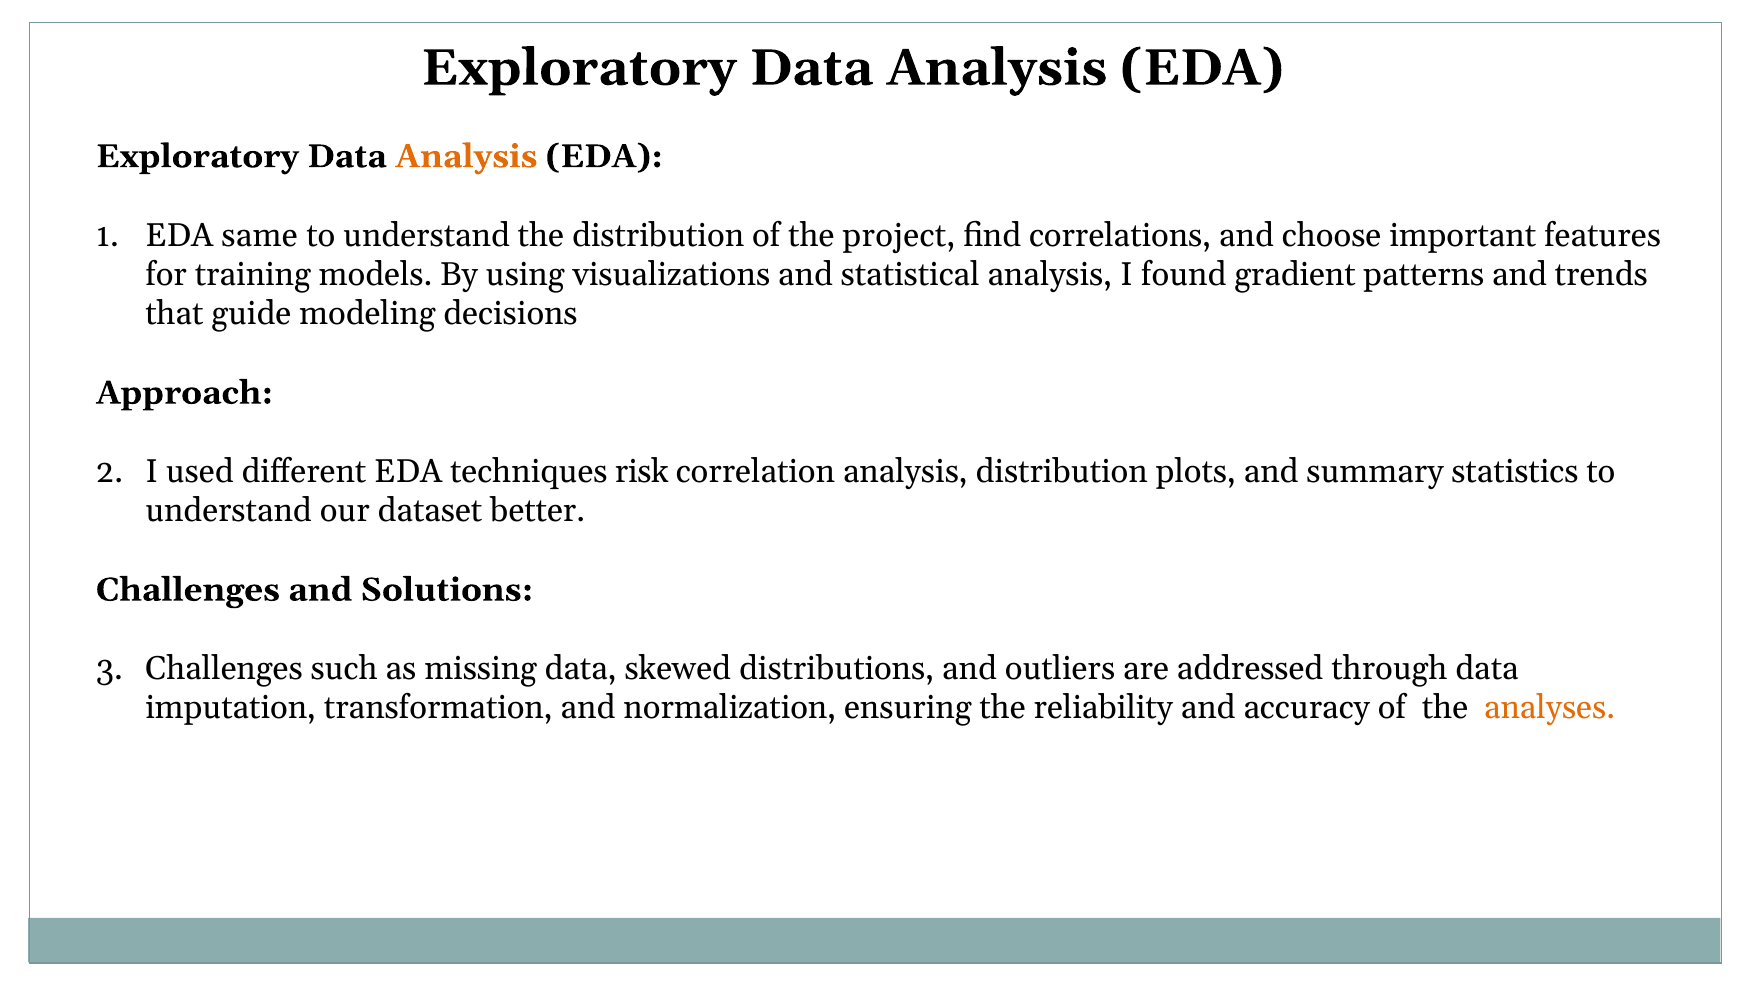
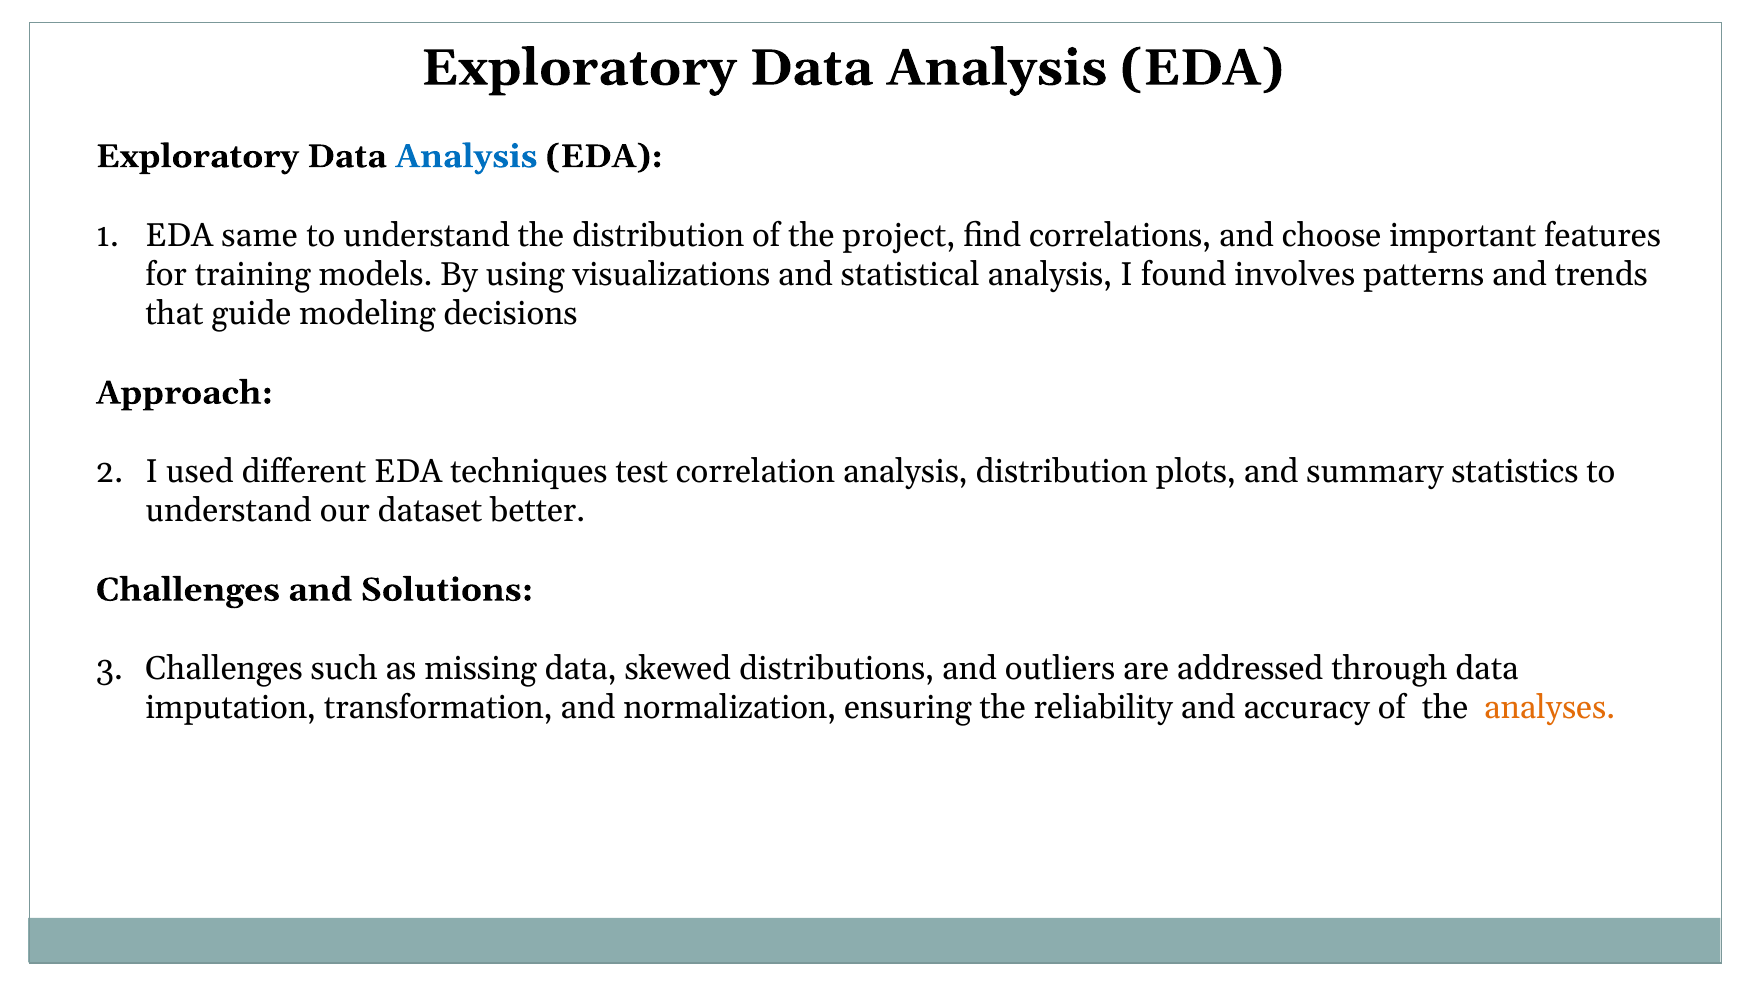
Analysis at (466, 156) colour: orange -> blue
gradient: gradient -> involves
risk: risk -> test
